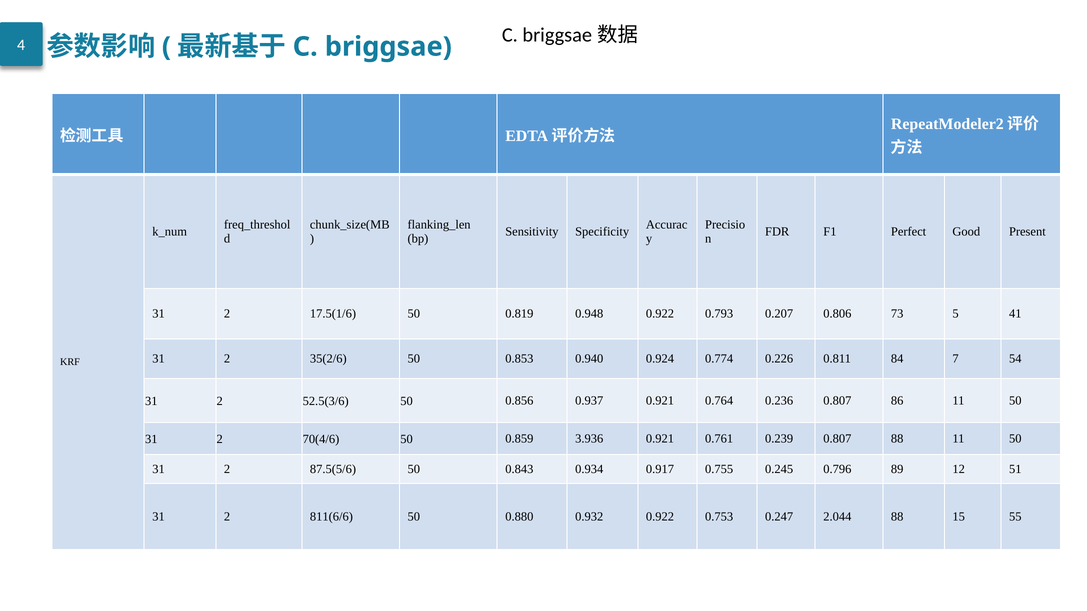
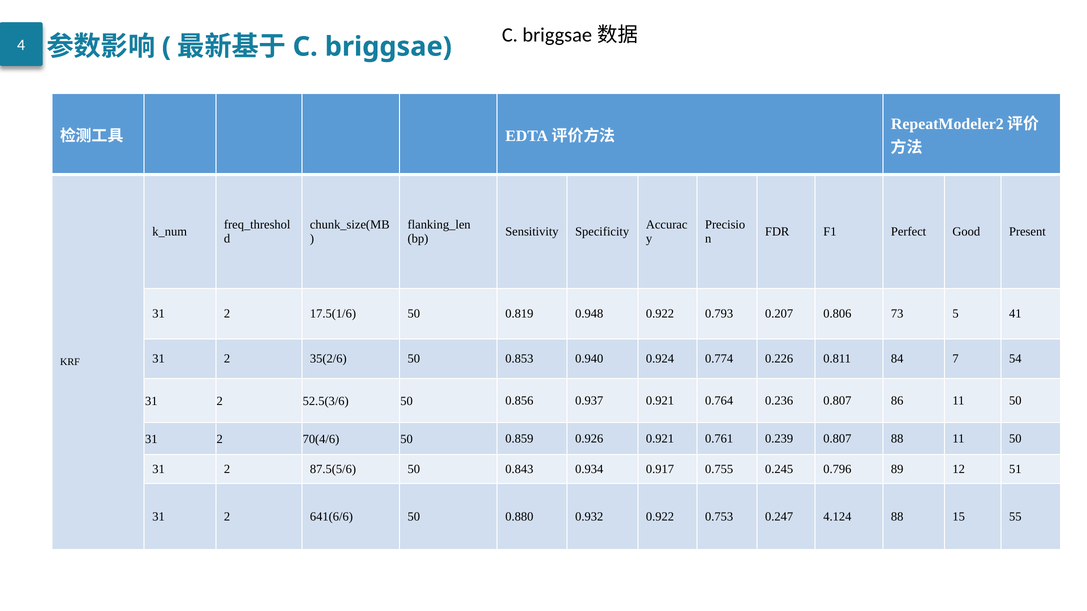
3.936: 3.936 -> 0.926
811(6/6: 811(6/6 -> 641(6/6
2.044: 2.044 -> 4.124
